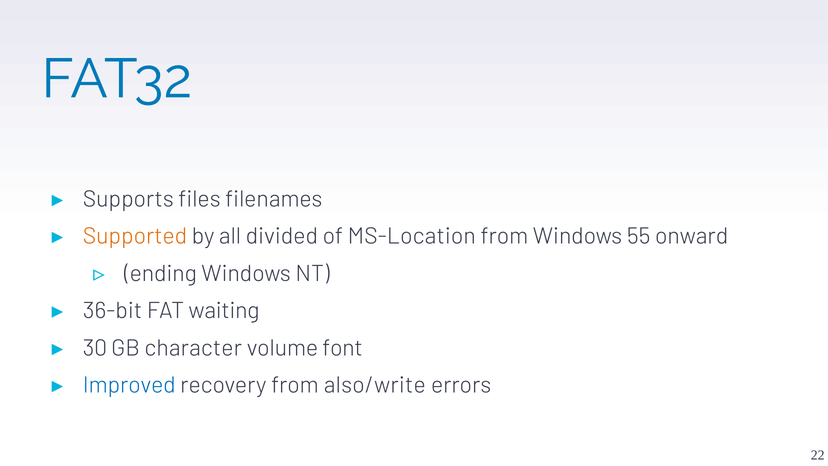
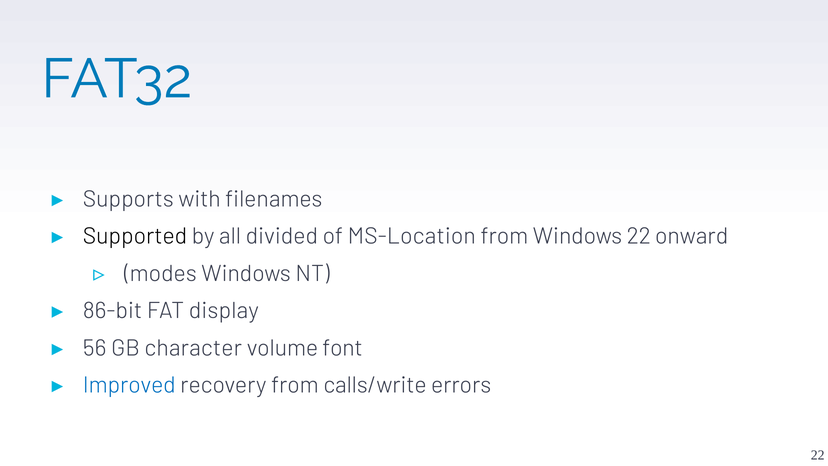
files: files -> with
Supported colour: orange -> black
Windows 55: 55 -> 22
ending: ending -> modes
36-bit: 36-bit -> 86-bit
waiting: waiting -> display
30: 30 -> 56
also/write: also/write -> calls/write
